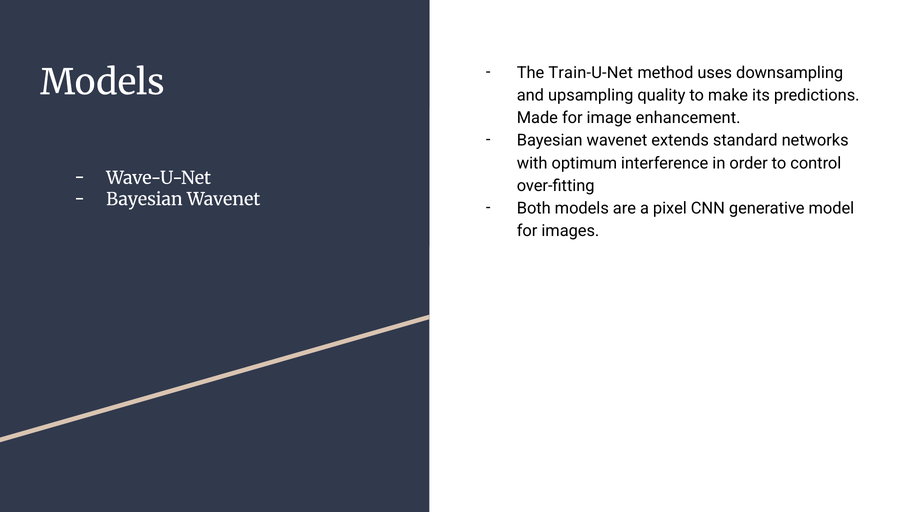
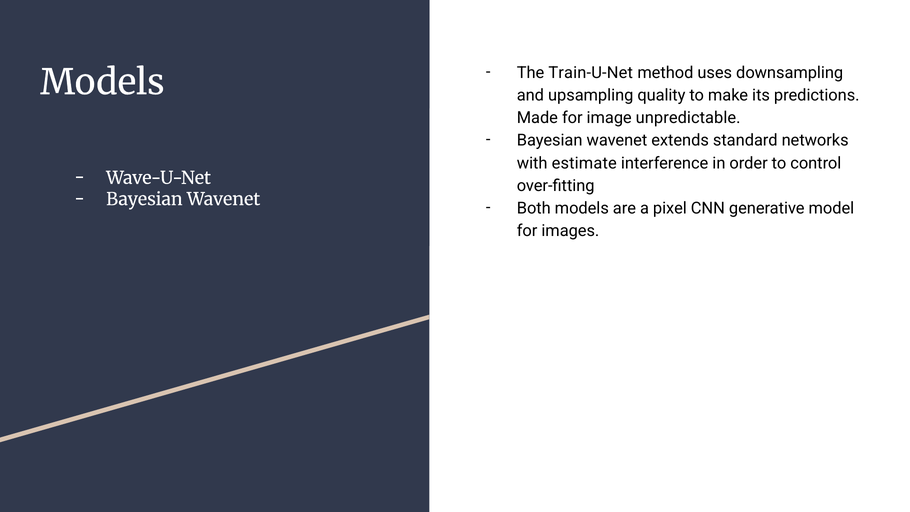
enhancement: enhancement -> unpredictable
optimum: optimum -> estimate
